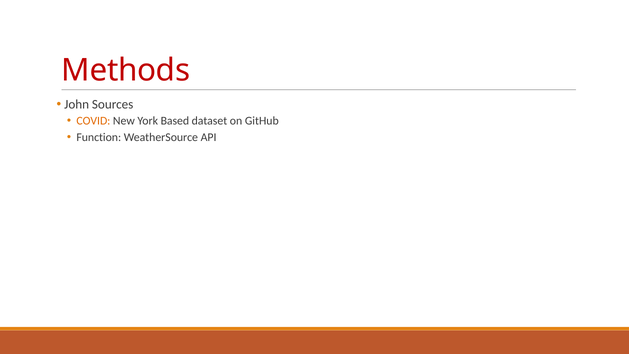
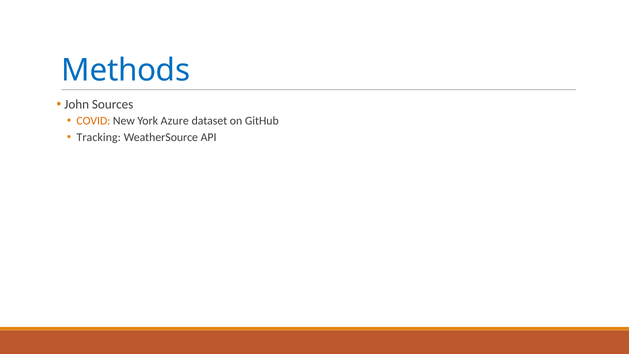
Methods colour: red -> blue
Based: Based -> Azure
Function: Function -> Tracking
